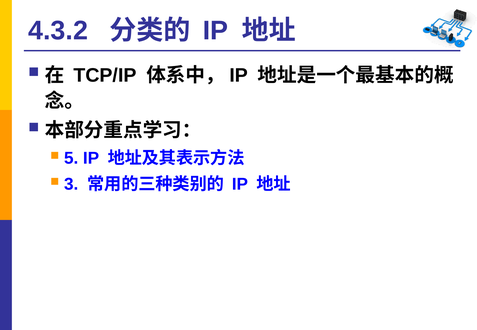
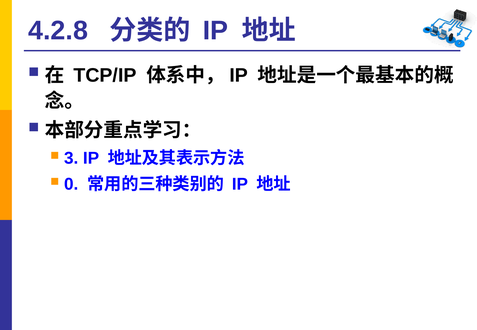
4.3.2: 4.3.2 -> 4.2.8
5: 5 -> 3
3: 3 -> 0
